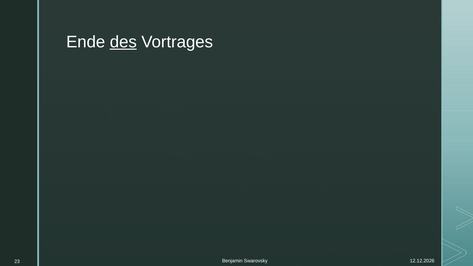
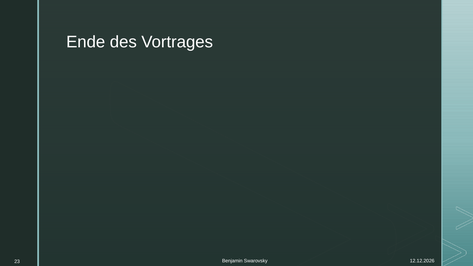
des underline: present -> none
